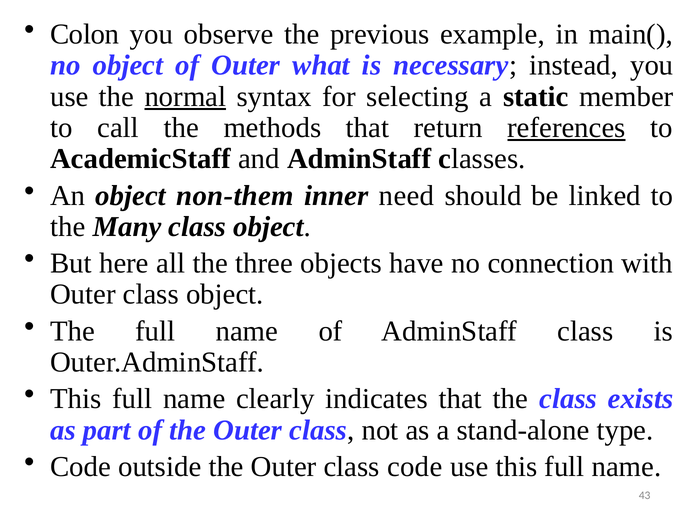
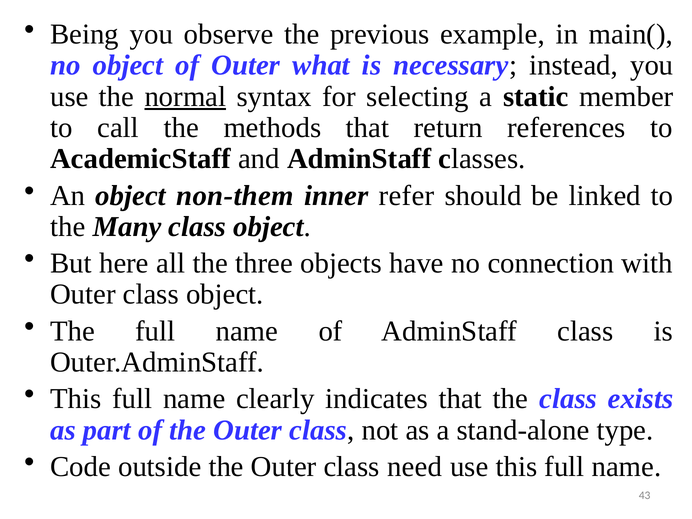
Colon: Colon -> Being
references underline: present -> none
need: need -> refer
class code: code -> need
